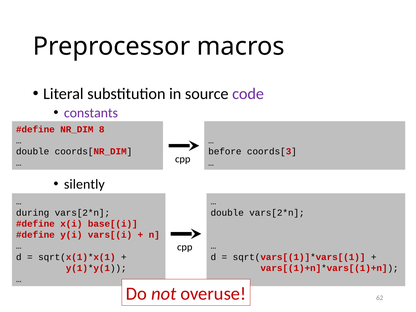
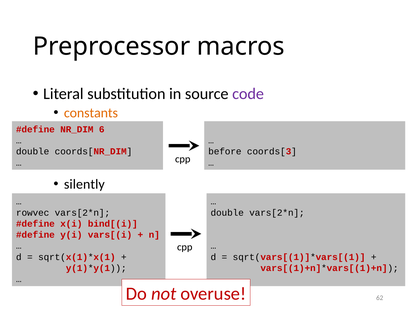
constants colour: purple -> orange
8: 8 -> 6
during: during -> rowvec
base[(i: base[(i -> bind[(i
